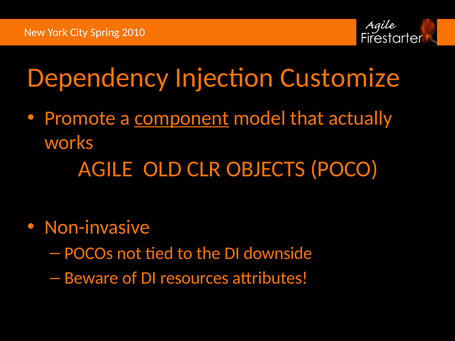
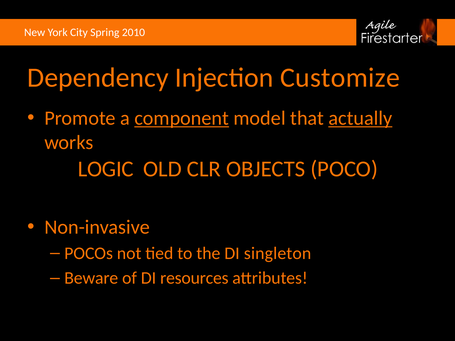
actually underline: none -> present
AGILE: AGILE -> LOGIC
downside: downside -> singleton
